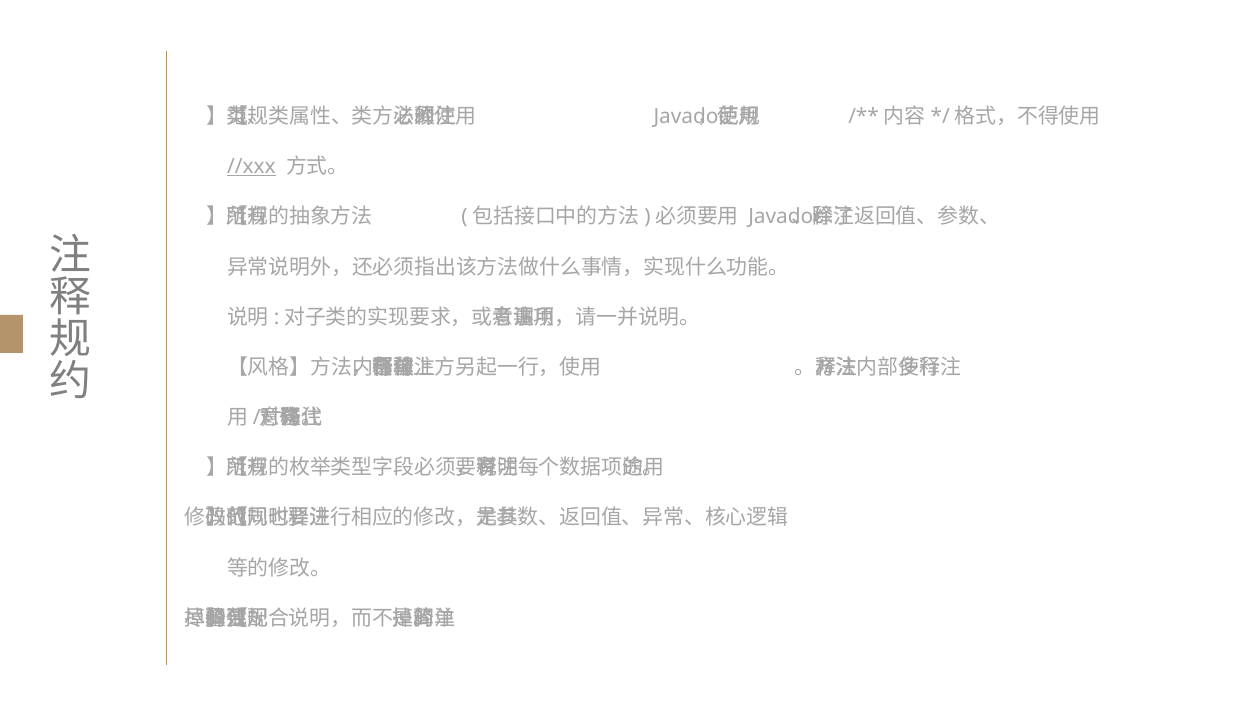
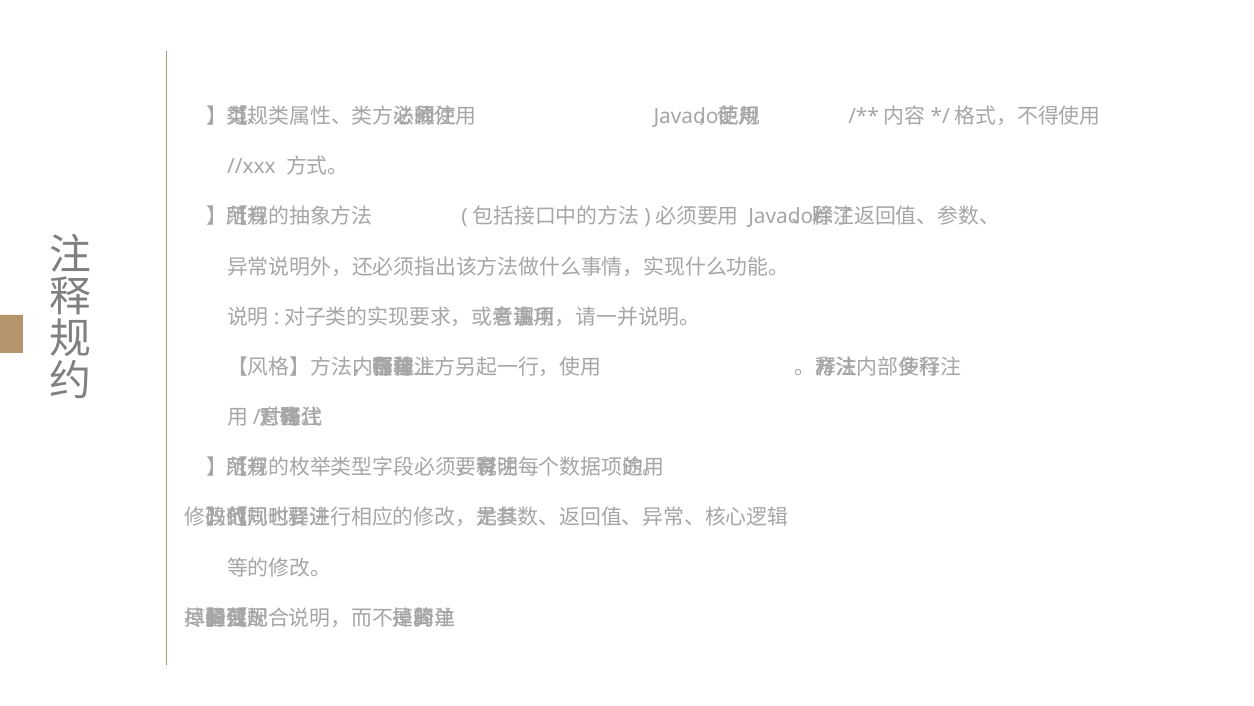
//xxx underline: present -> none
